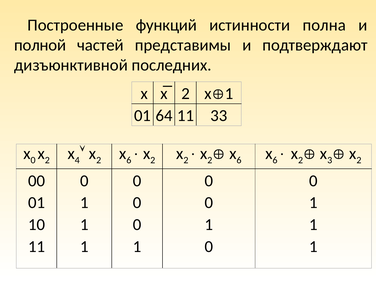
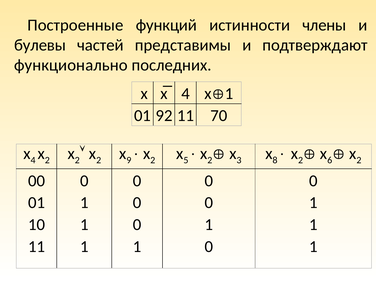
полна: полна -> члены
полной: полной -> булевы
дизъюнктивной: дизъюнктивной -> функционально
2 at (186, 94): 2 -> 4
64: 64 -> 92
33: 33 -> 70
x 0: 0 -> 4
4 at (77, 160): 4 -> 2
6 at (129, 160): 6 -> 9
2 at (186, 160): 2 -> 5
6 at (239, 160): 6 -> 3
6 at (275, 160): 6 -> 8
3: 3 -> 6
